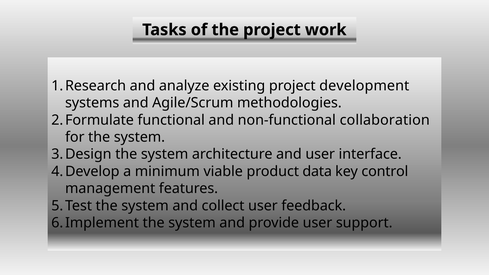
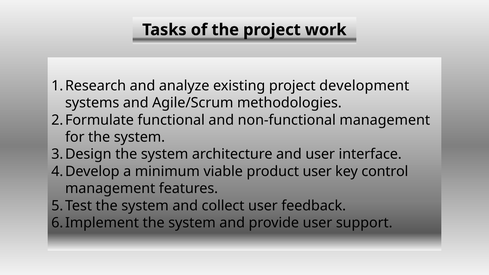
non-functional collaboration: collaboration -> management
product data: data -> user
